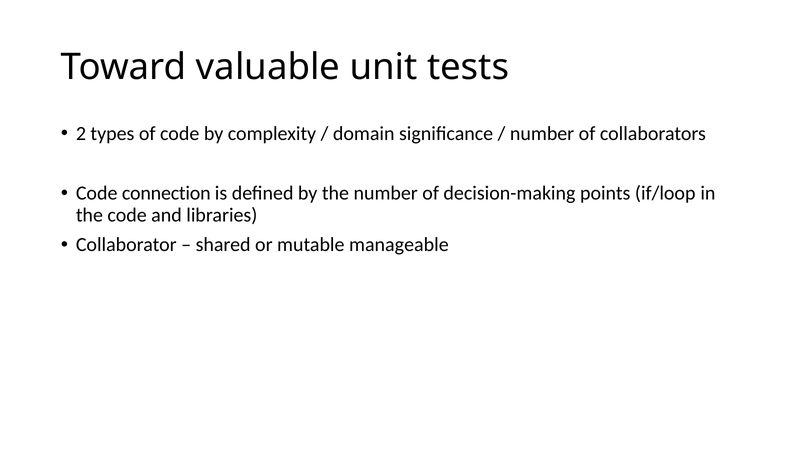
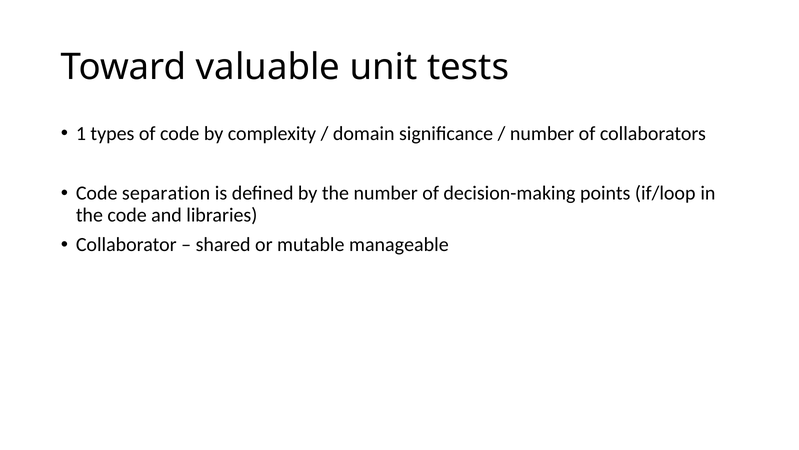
2: 2 -> 1
connection: connection -> separation
